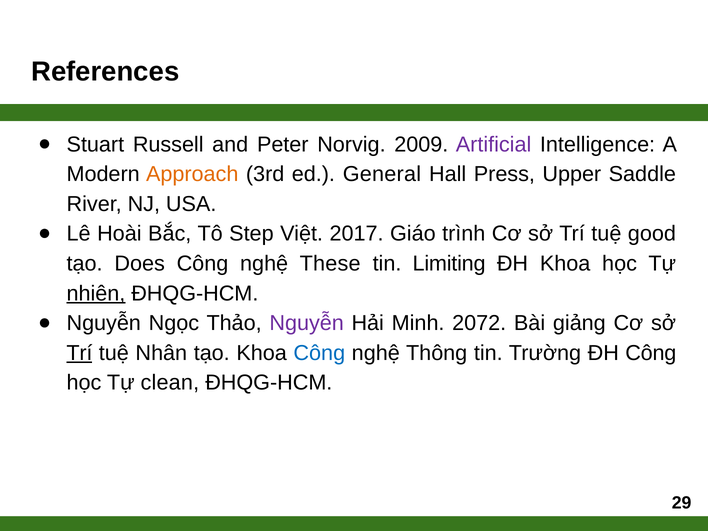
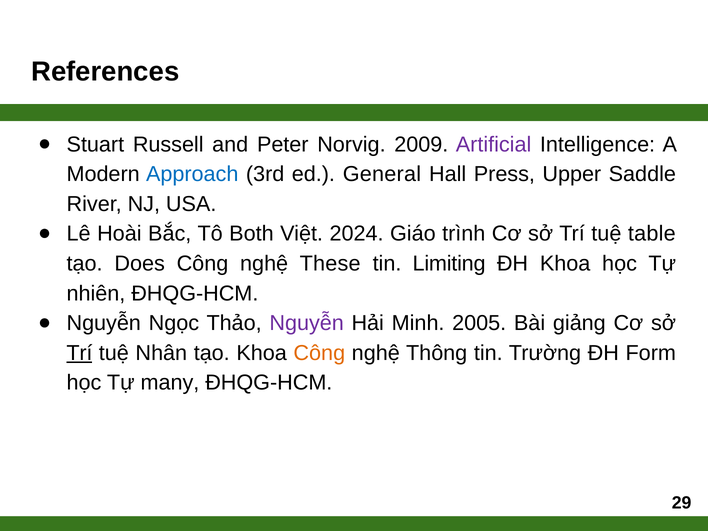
Approach colour: orange -> blue
Step: Step -> Both
2017: 2017 -> 2024
good: good -> table
nhiên underline: present -> none
2072: 2072 -> 2005
Công at (319, 353) colour: blue -> orange
ĐH Công: Công -> Form
clean: clean -> many
